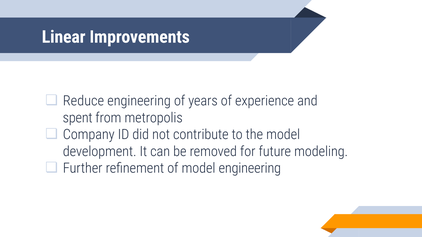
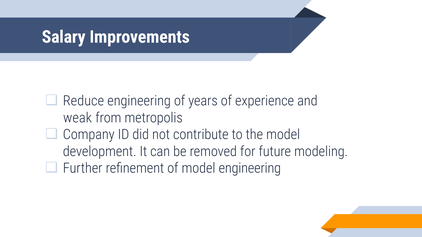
Linear: Linear -> Salary
spent: spent -> weak
